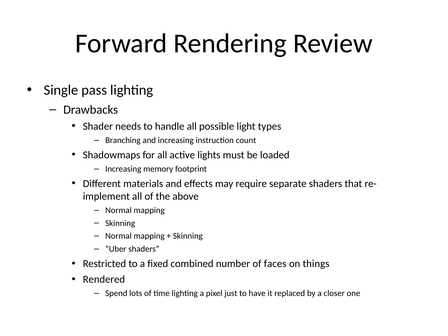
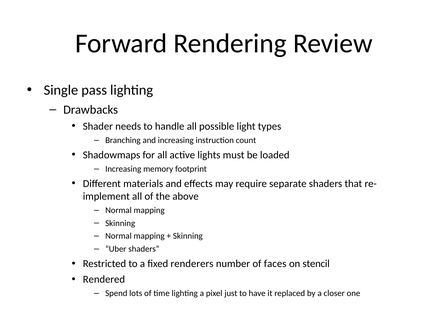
combined: combined -> renderers
things: things -> stencil
